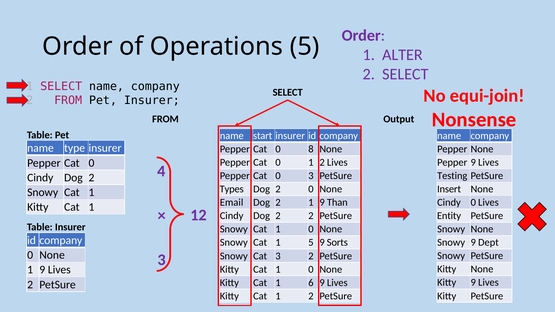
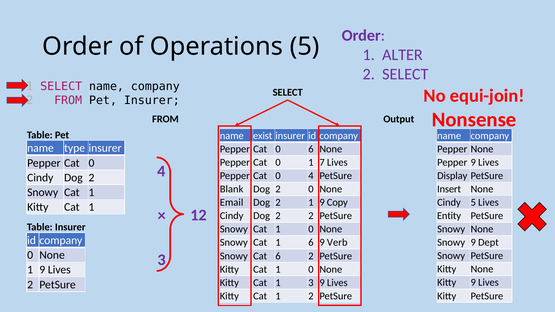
start: start -> exist
0 8: 8 -> 6
0 1 2: 2 -> 7
Testing: Testing -> Display
0 3: 3 -> 4
Types: Types -> Blank
Cindy 0: 0 -> 5
Than: Than -> Copy
1 5: 5 -> 6
Sorts: Sorts -> Verb
Cat 3: 3 -> 6
1 6: 6 -> 3
